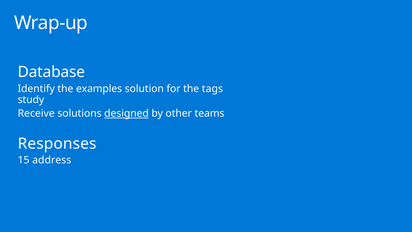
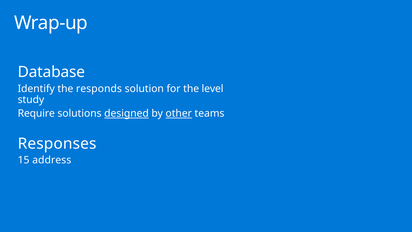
examples: examples -> responds
tags: tags -> level
Receive: Receive -> Require
other underline: none -> present
